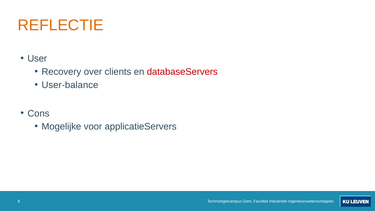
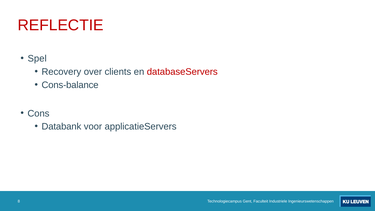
REFLECTIE colour: orange -> red
User: User -> Spel
User-balance: User-balance -> Cons-balance
Mogelijke: Mogelijke -> Databank
